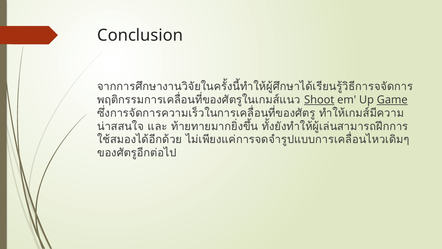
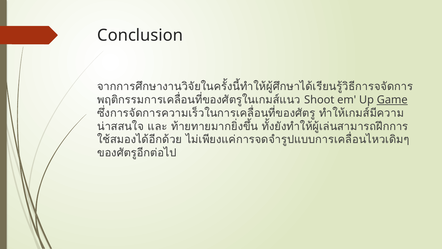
Shoot underline: present -> none
